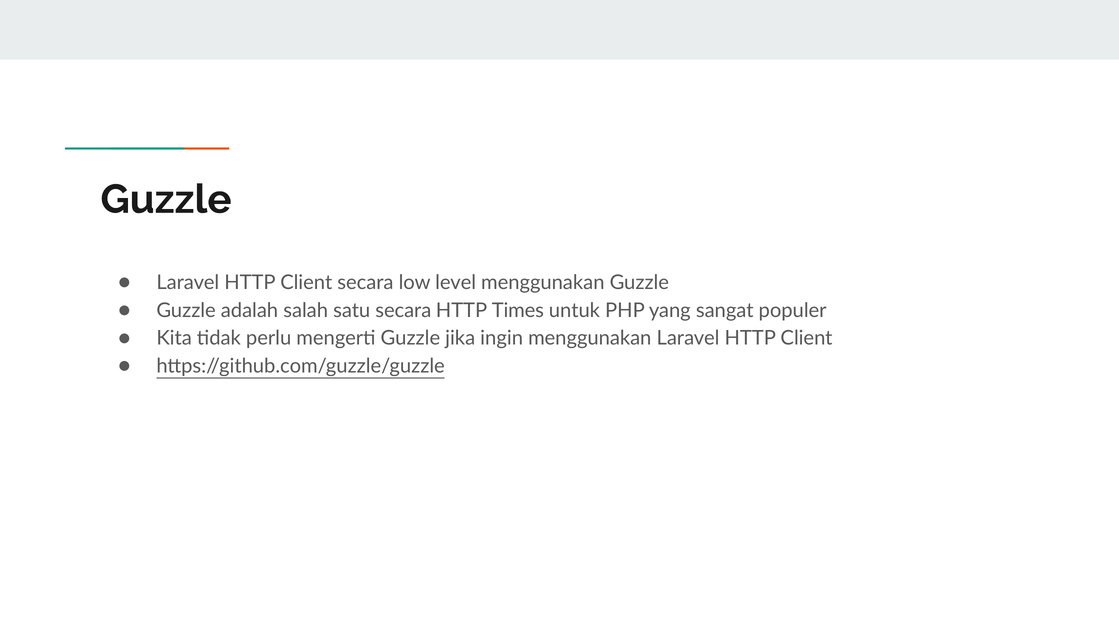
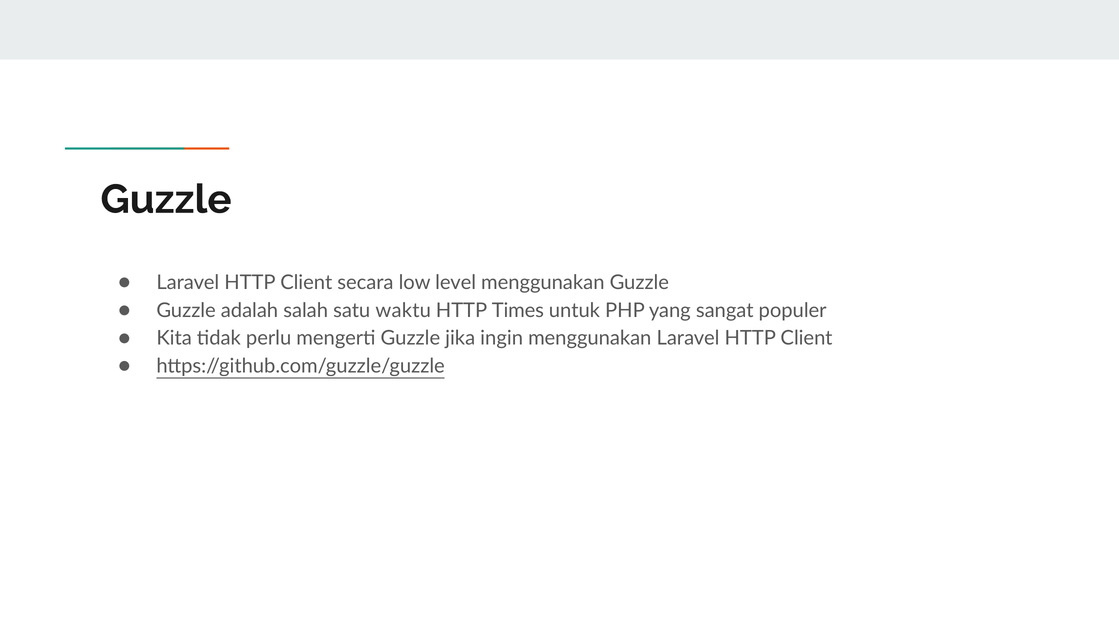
satu secara: secara -> waktu
